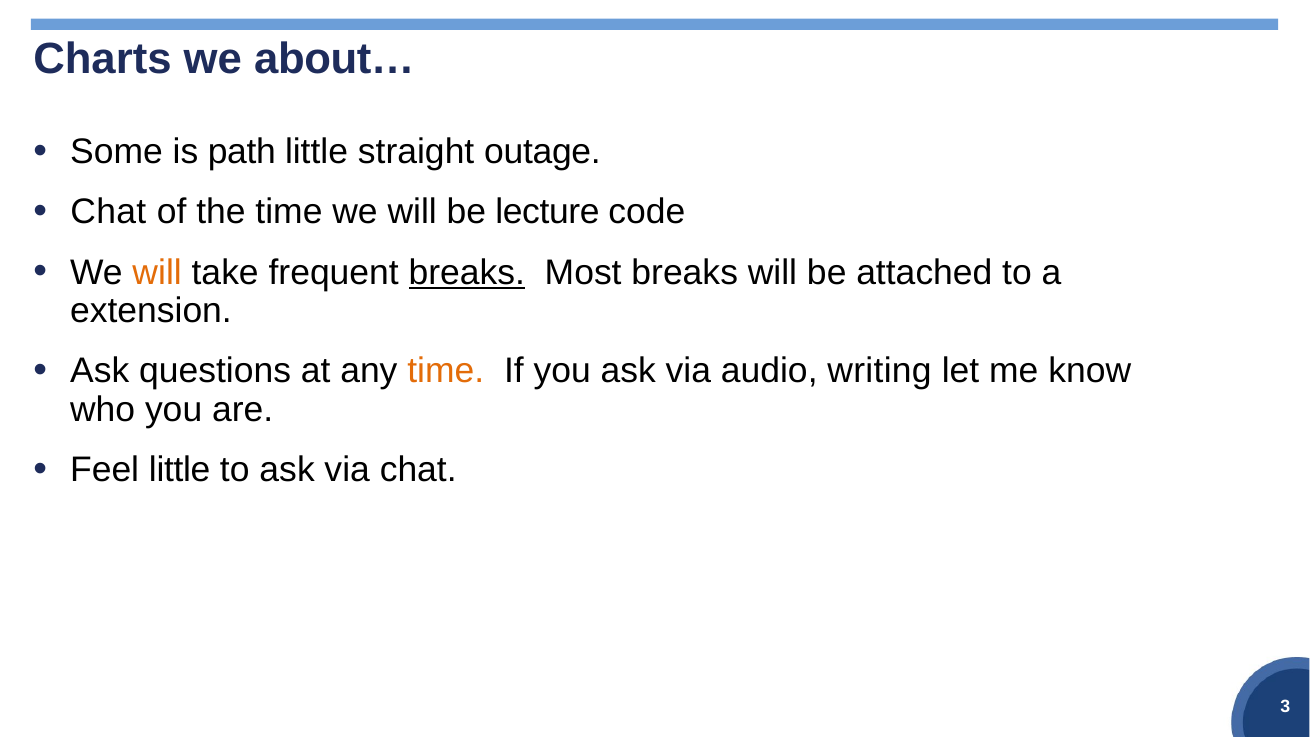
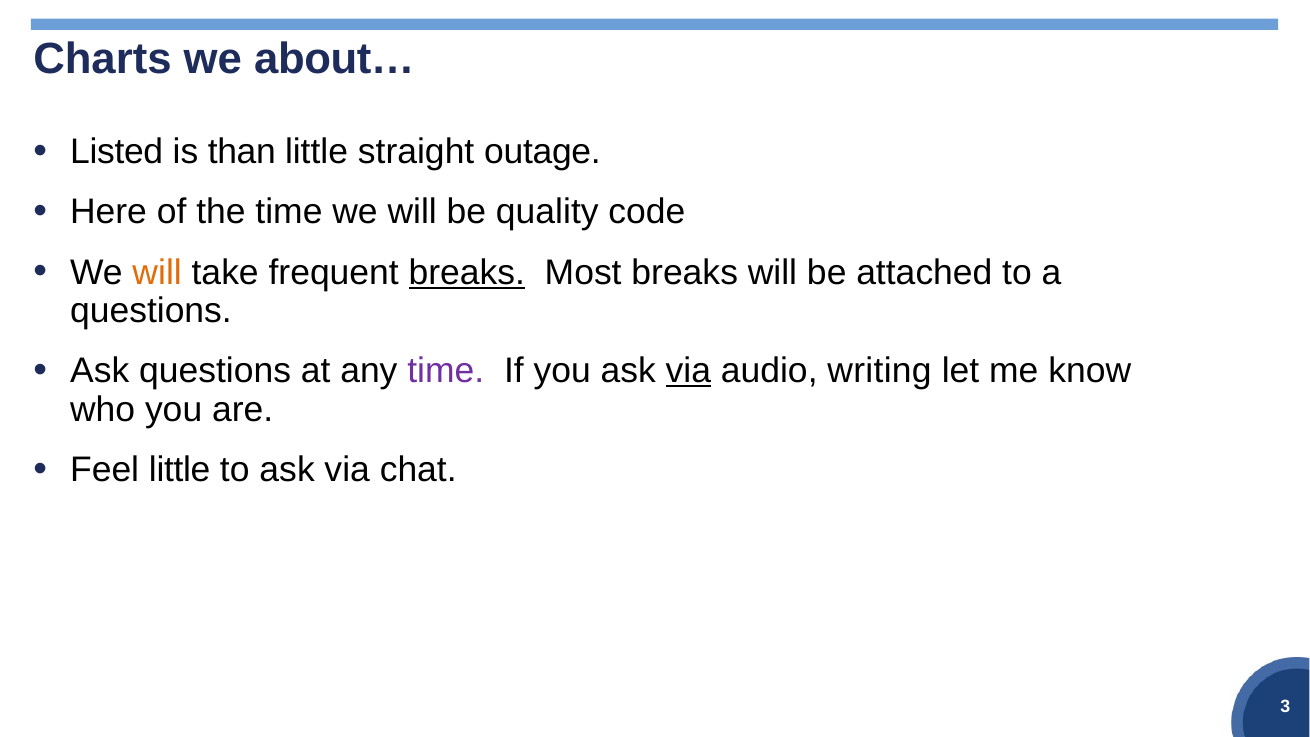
Some: Some -> Listed
path: path -> than
Chat at (108, 212): Chat -> Here
lecture: lecture -> quality
extension at (151, 311): extension -> questions
time at (446, 371) colour: orange -> purple
via at (688, 371) underline: none -> present
